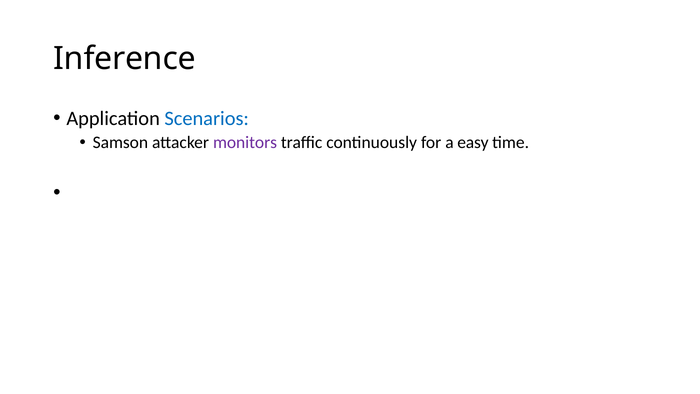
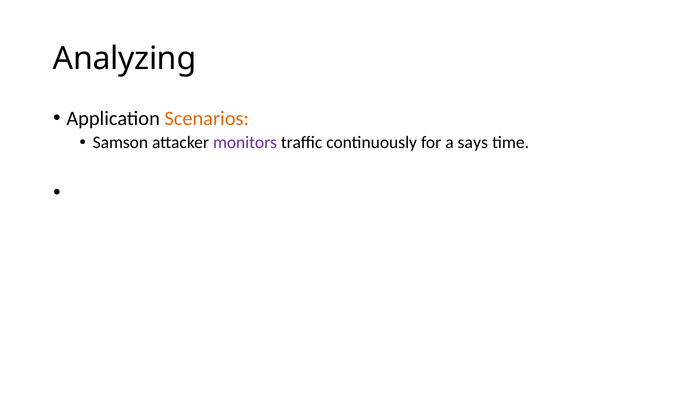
Inference: Inference -> Analyzing
Scenarios colour: blue -> orange
easy: easy -> says
